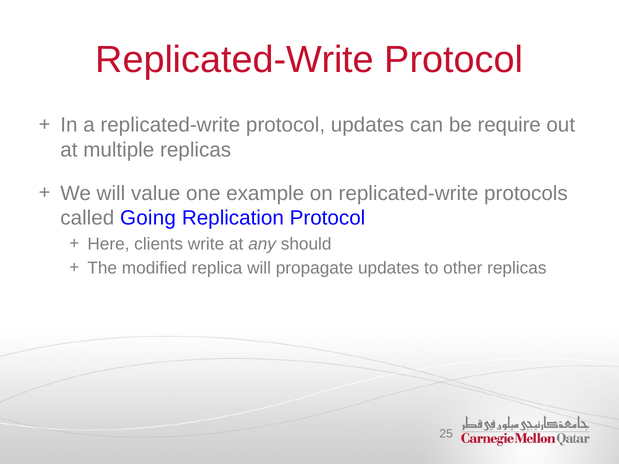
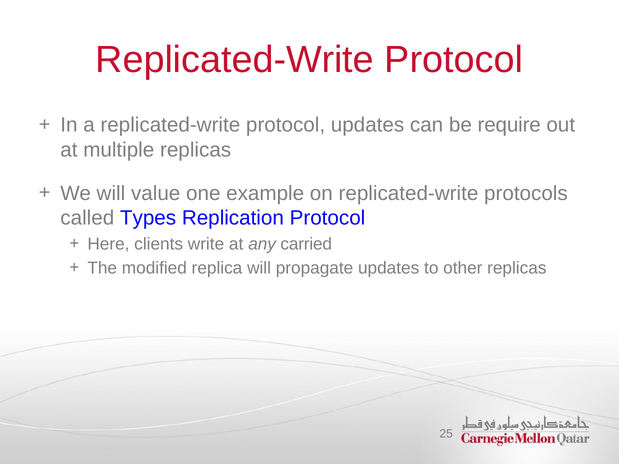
Going: Going -> Types
should: should -> carried
